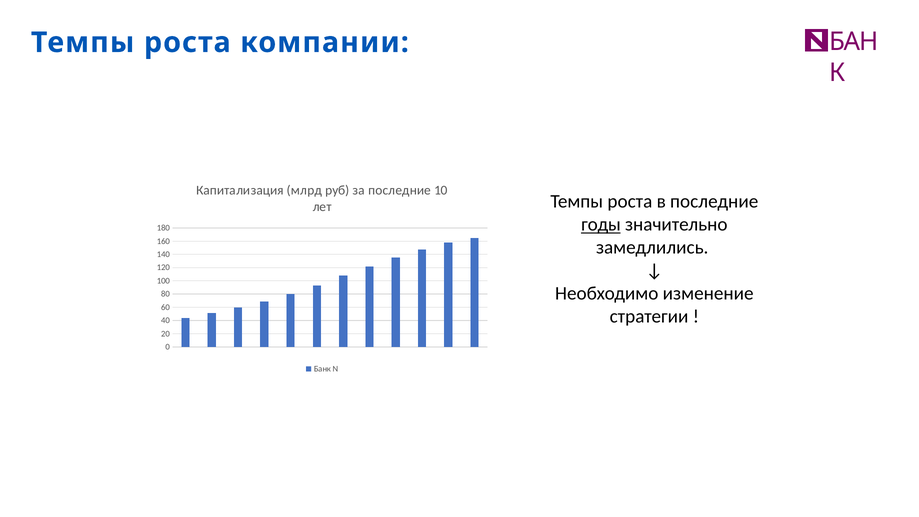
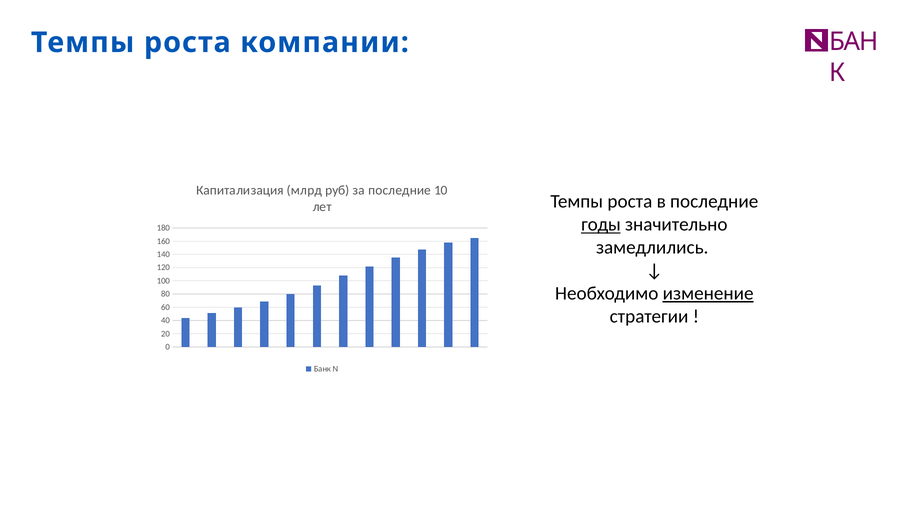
изменение underline: none -> present
